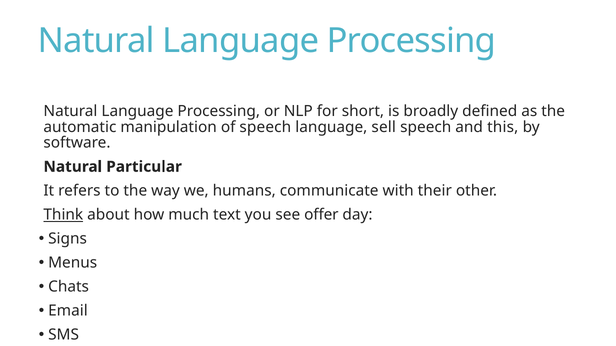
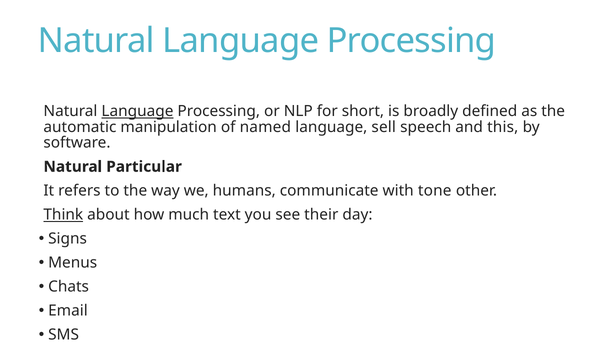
Language at (137, 111) underline: none -> present
of speech: speech -> named
their: their -> tone
offer: offer -> their
